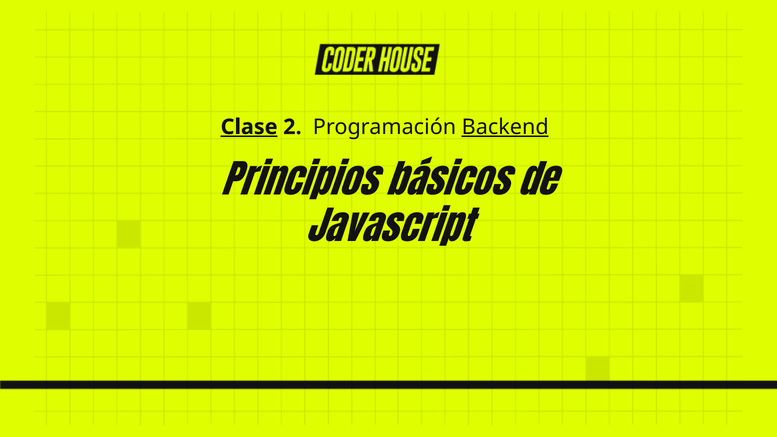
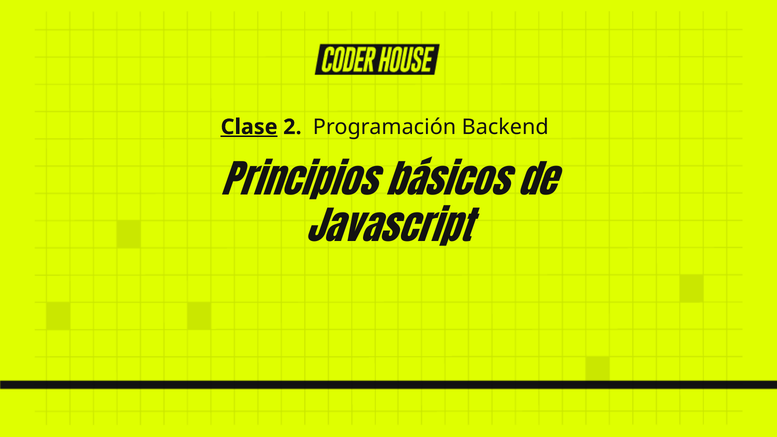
Backend underline: present -> none
